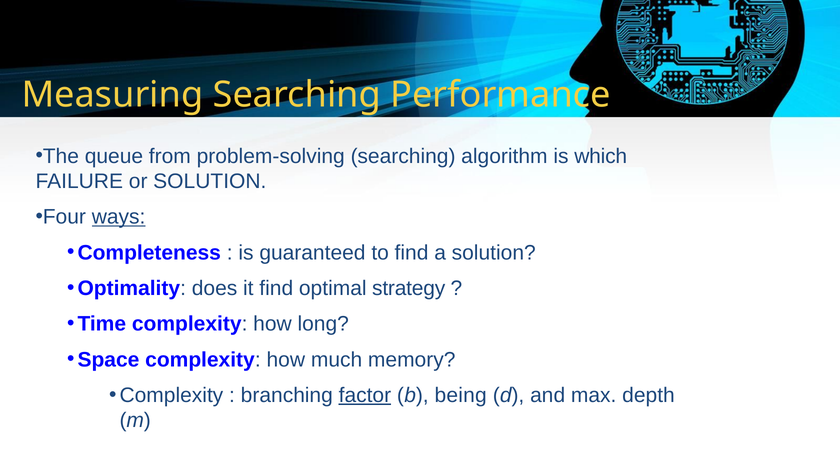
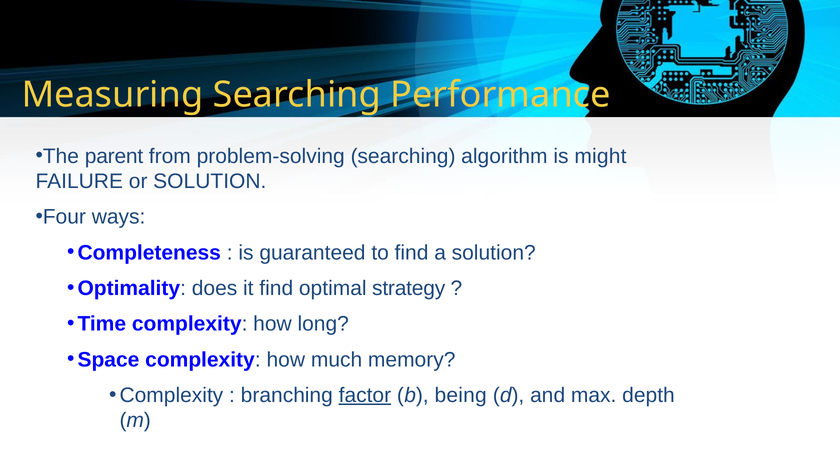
queue: queue -> parent
which: which -> might
ways underline: present -> none
